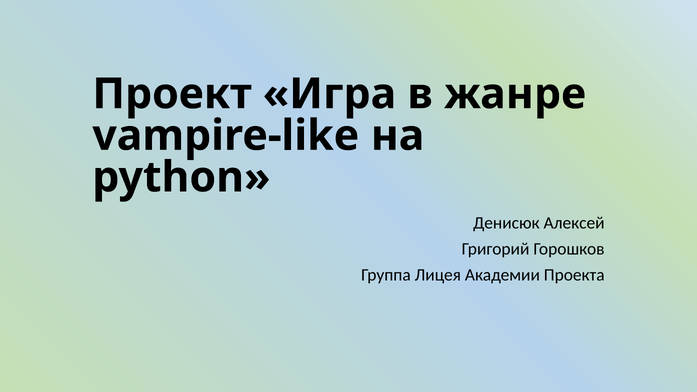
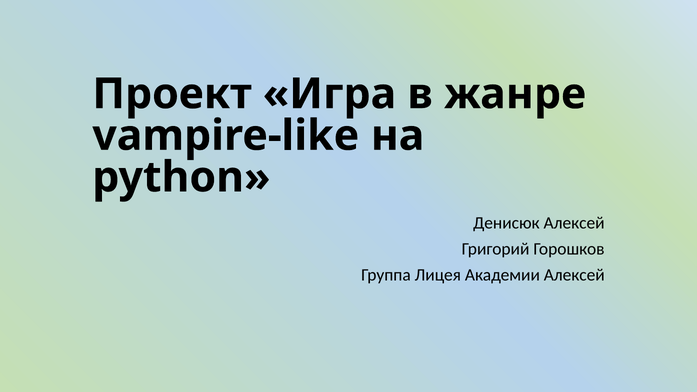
Академии Проекта: Проекта -> Алексей
